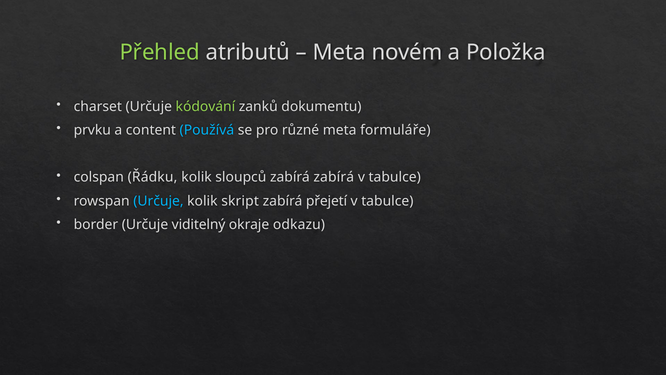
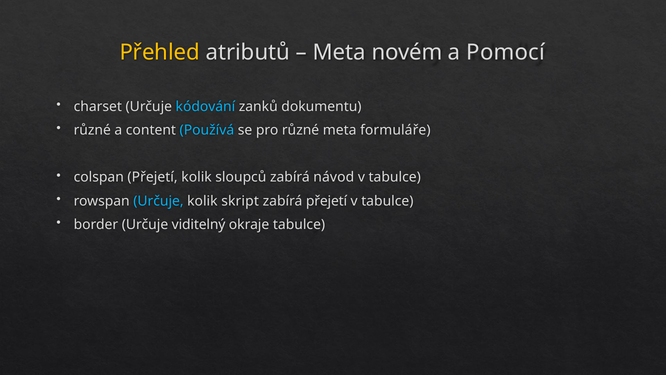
Přehled colour: light green -> yellow
Položka: Položka -> Pomocí
kódování colour: light green -> light blue
prvku at (92, 130): prvku -> různé
colspan Řádku: Řádku -> Přejetí
zabírá zabírá: zabírá -> návod
okraje odkazu: odkazu -> tabulce
